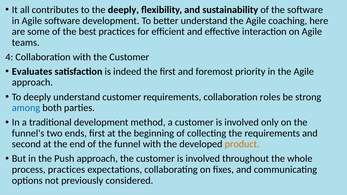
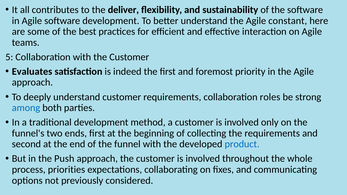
the deeply: deeply -> deliver
coaching: coaching -> constant
4: 4 -> 5
product colour: orange -> blue
process practices: practices -> priorities
